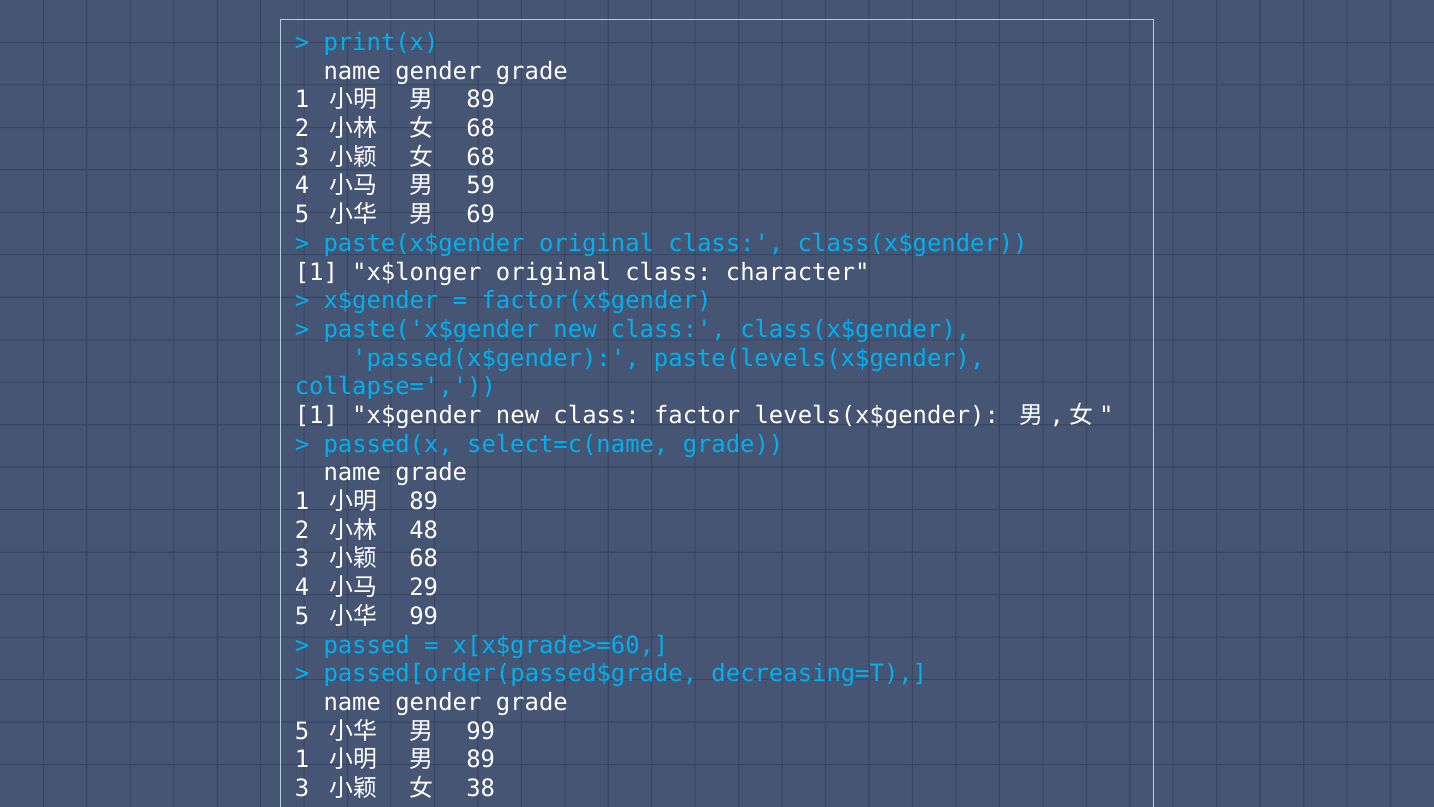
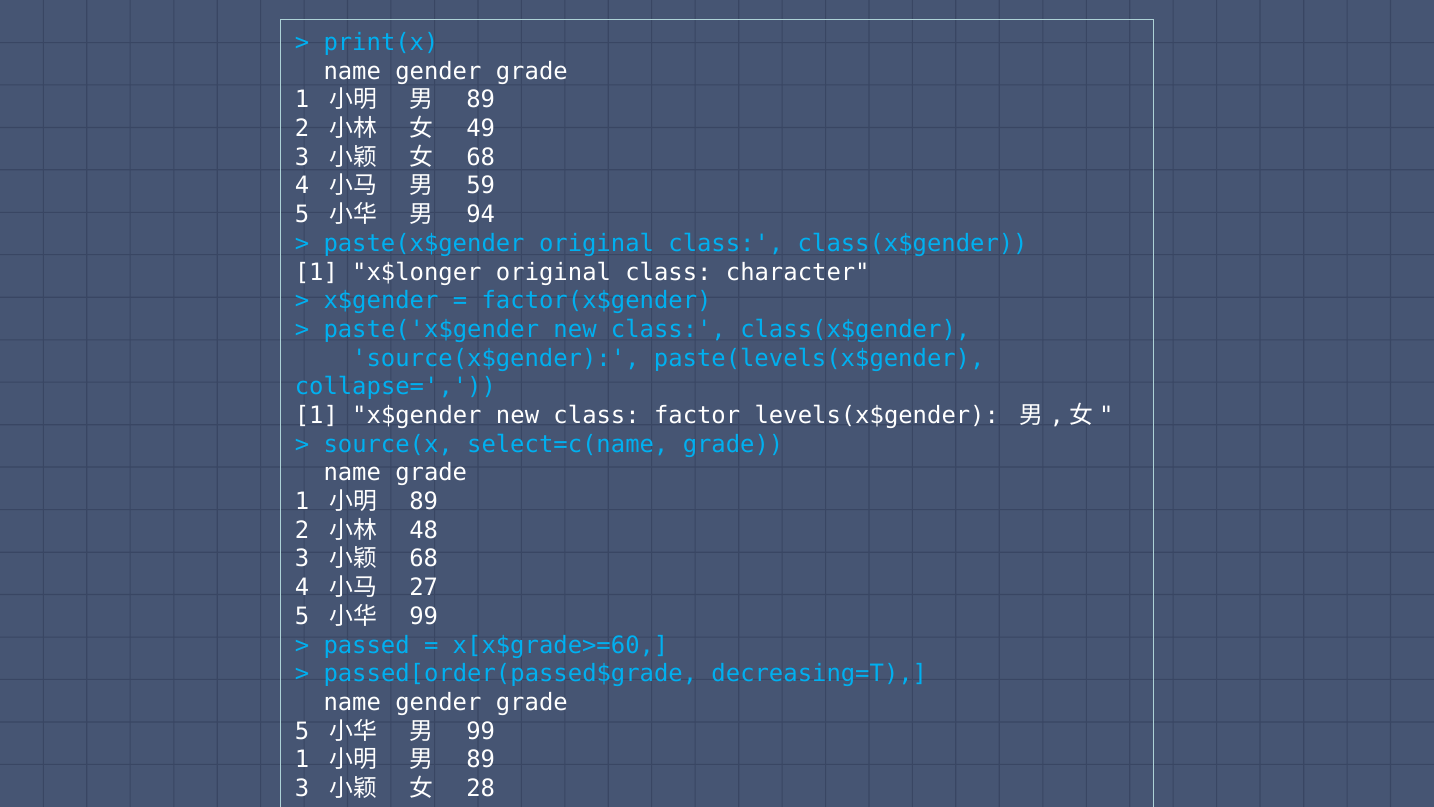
68 at (481, 129): 68 -> 49
69: 69 -> 94
passed(x$gender: passed(x$gender -> source(x$gender
passed(x: passed(x -> source(x
29: 29 -> 27
38: 38 -> 28
